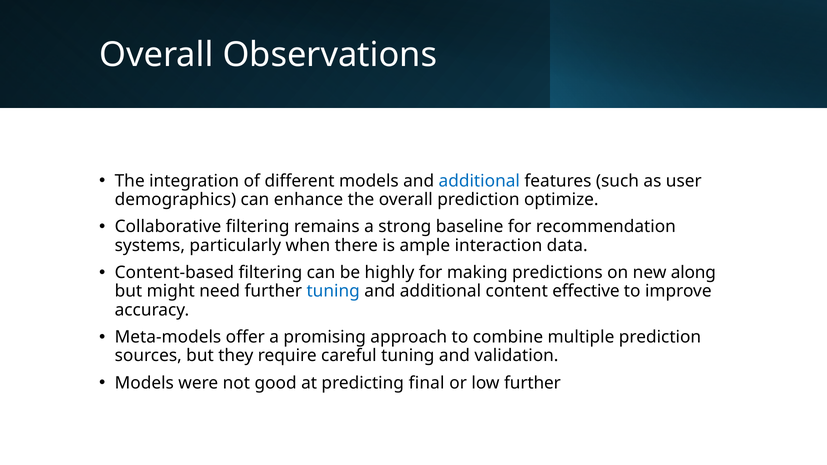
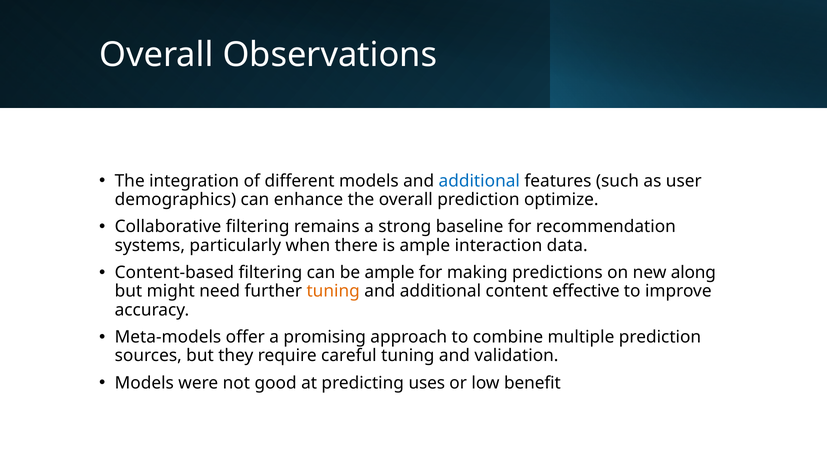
be highly: highly -> ample
tuning at (333, 291) colour: blue -> orange
final: final -> uses
low further: further -> benefit
